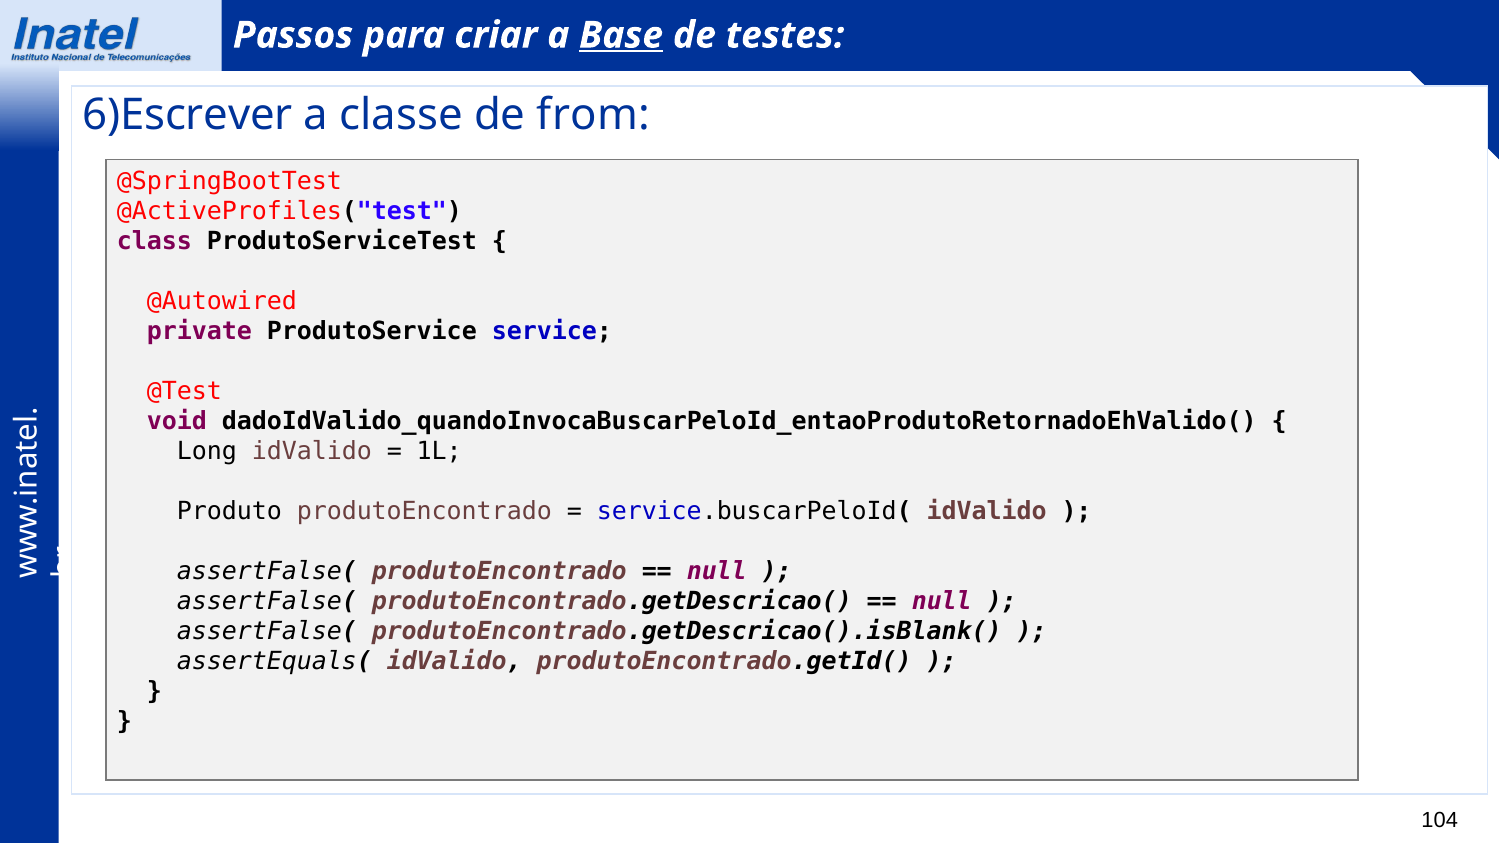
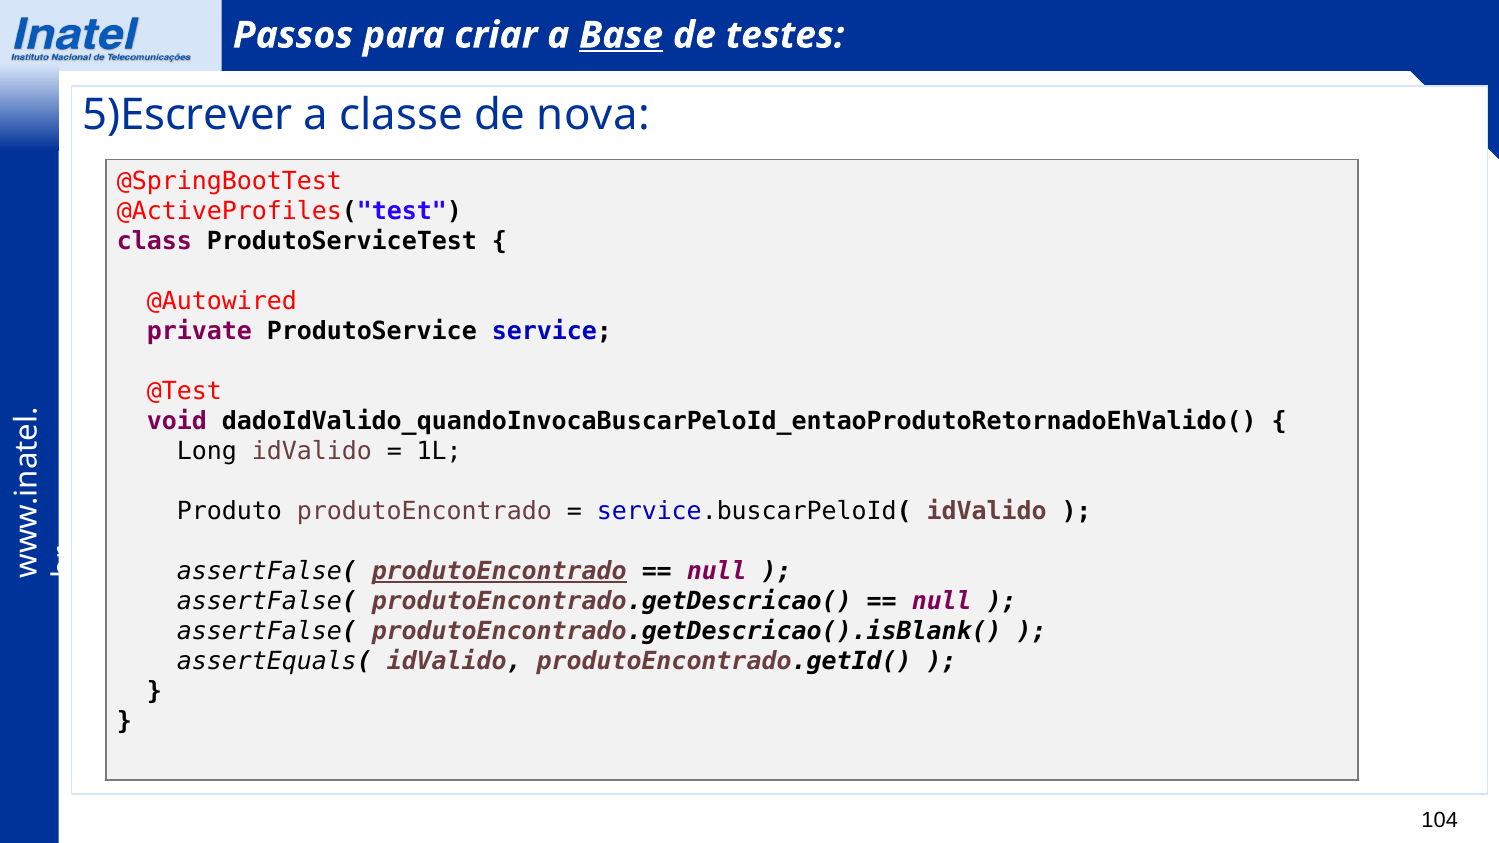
6)Escrever: 6)Escrever -> 5)Escrever
from: from -> nova
produtoEncontrado at (499, 571) underline: none -> present
